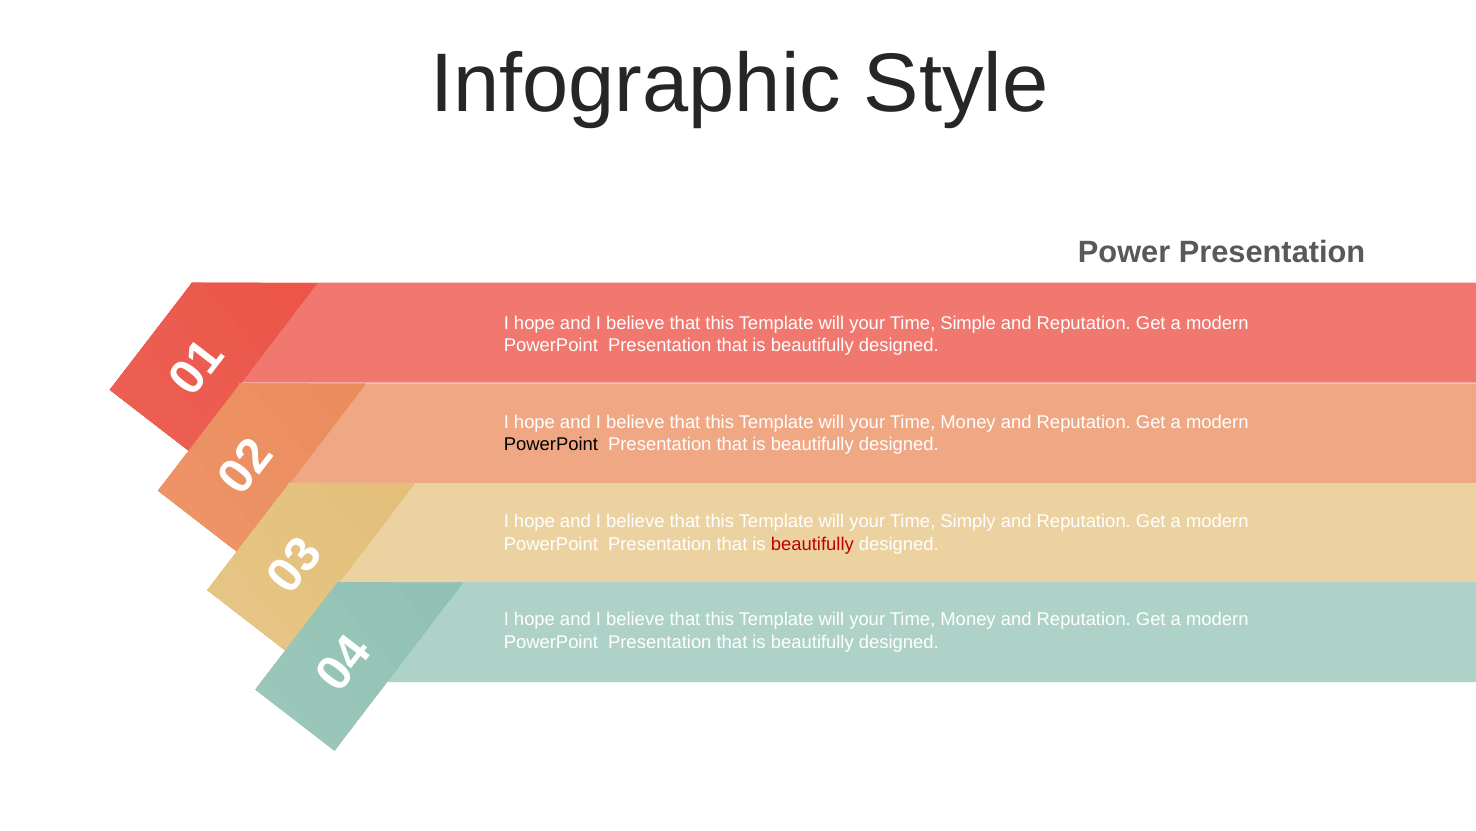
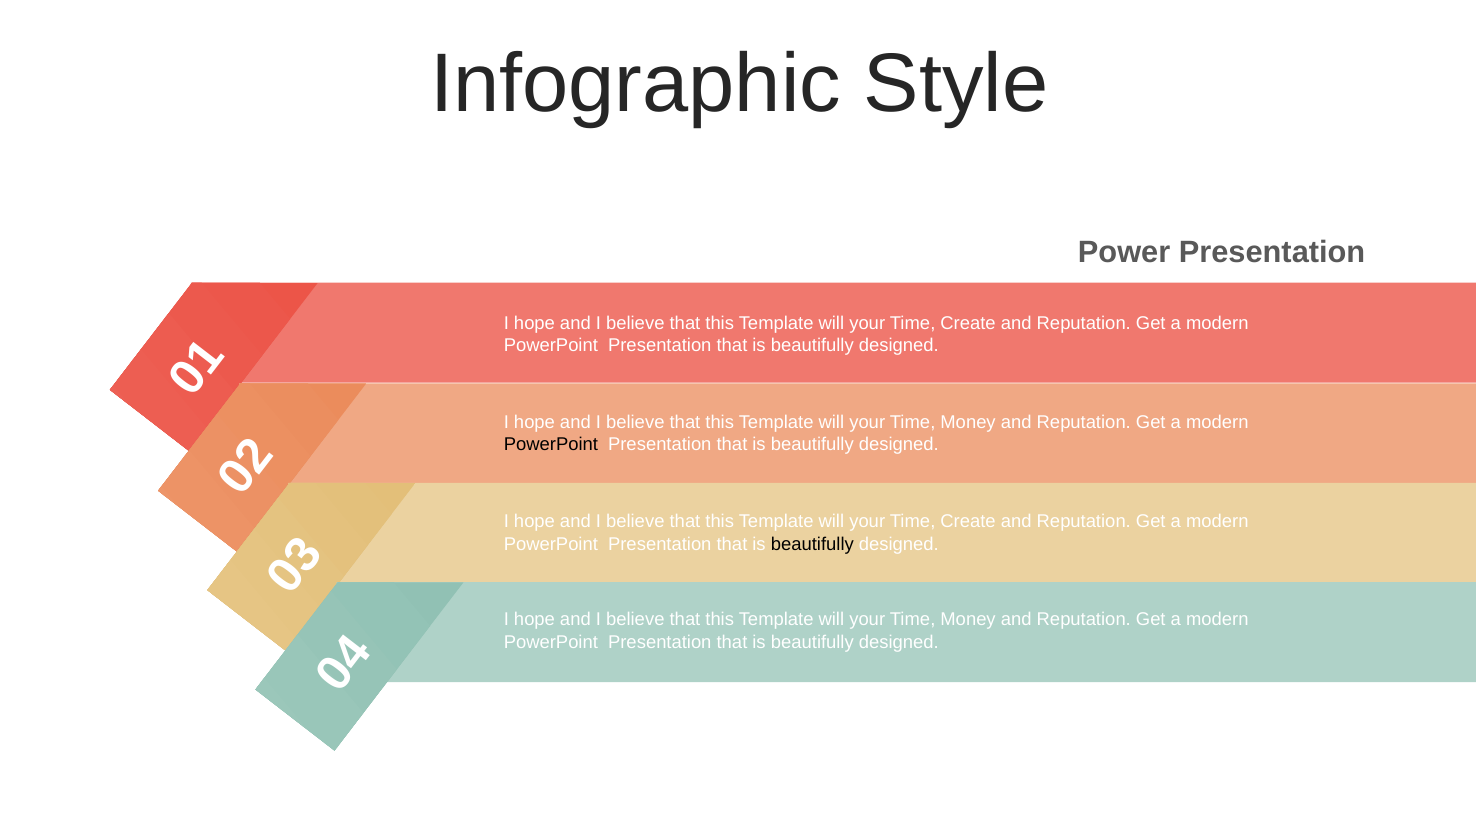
Simple at (968, 323): Simple -> Create
Simply at (968, 521): Simply -> Create
beautifully at (812, 543) colour: red -> black
